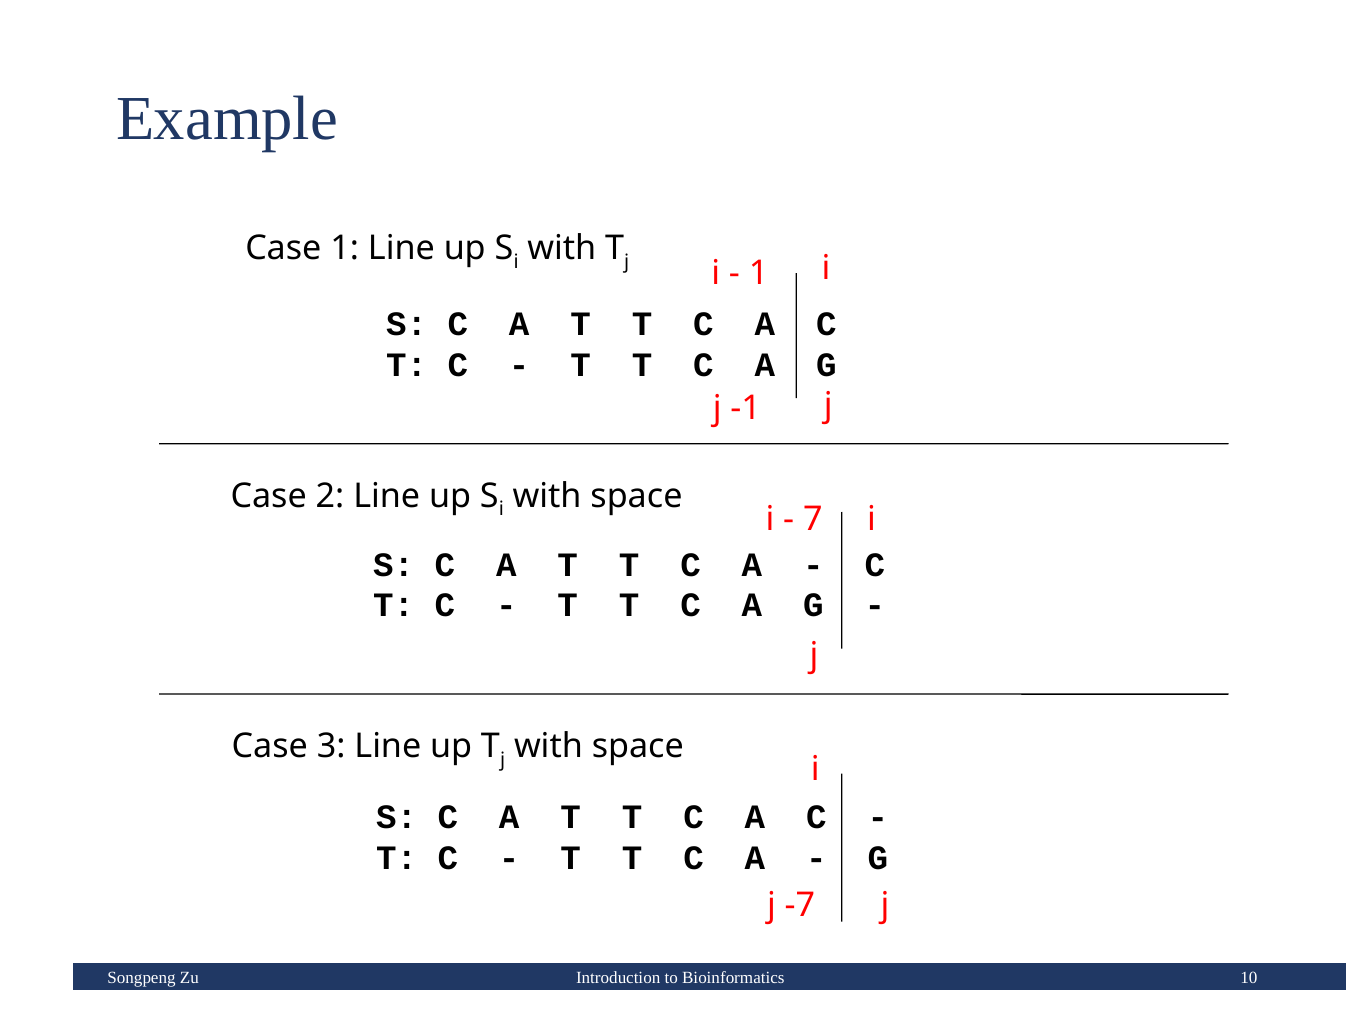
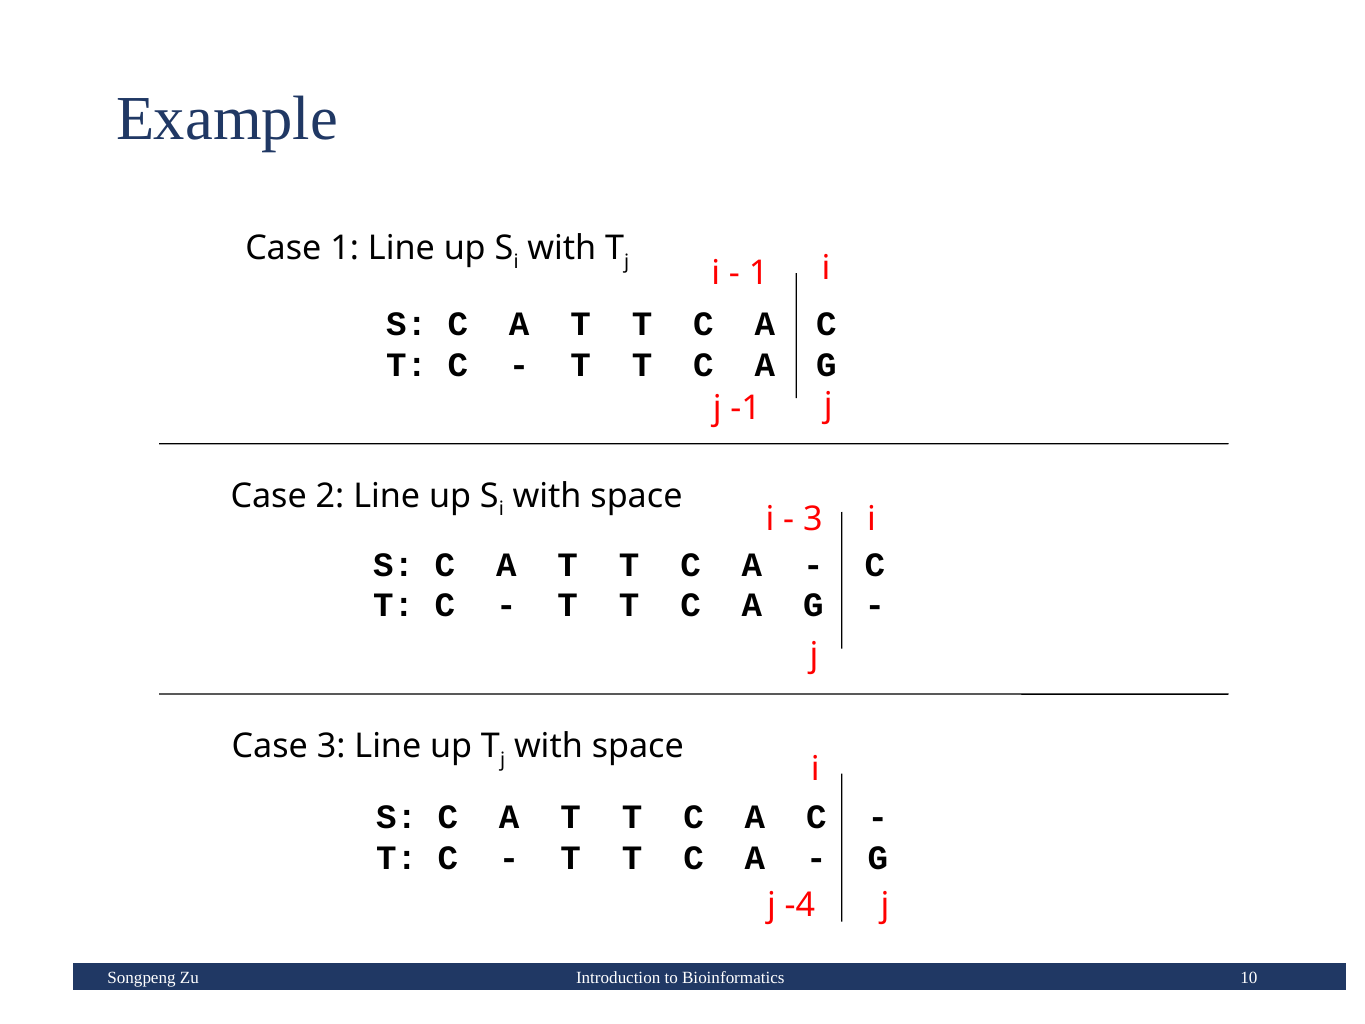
7 at (813, 519): 7 -> 3
-7: -7 -> -4
